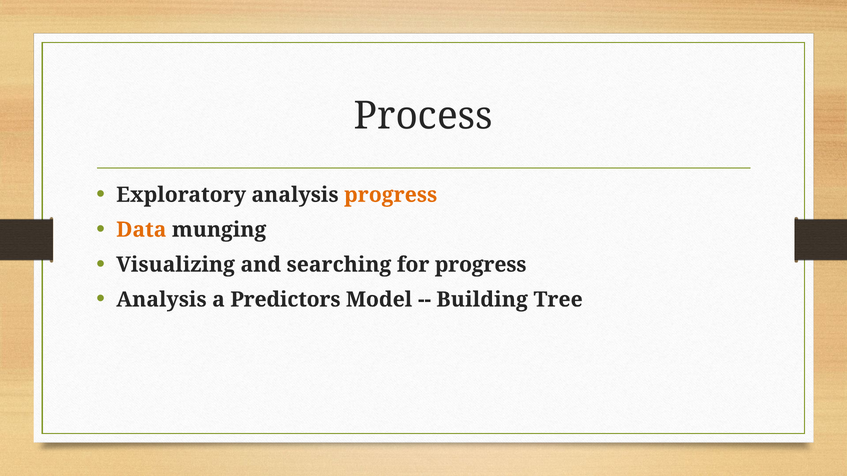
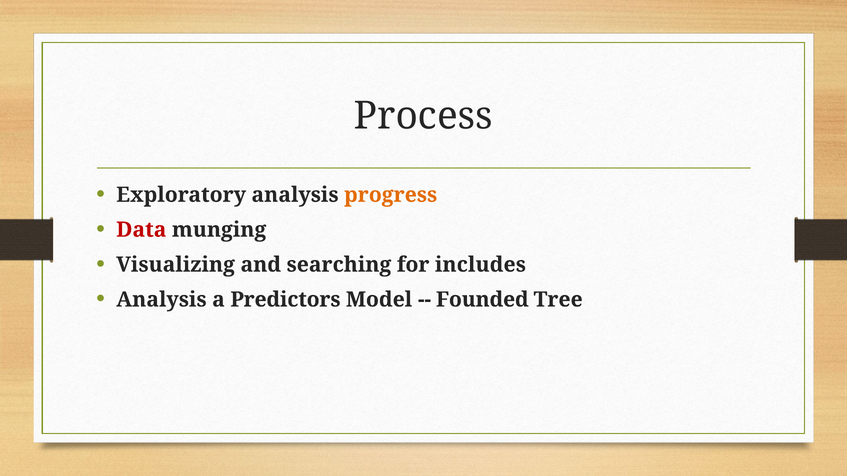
Data colour: orange -> red
for progress: progress -> includes
Building: Building -> Founded
